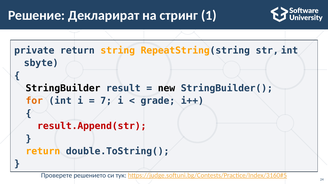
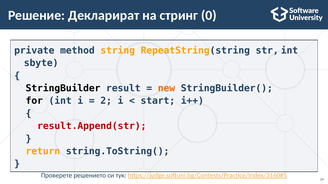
1: 1 -> 0
private return: return -> method
new colour: black -> orange
for colour: orange -> black
7: 7 -> 2
grade: grade -> start
double.ToString(: double.ToString( -> string.ToString(
